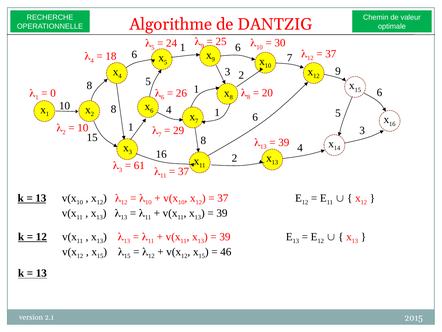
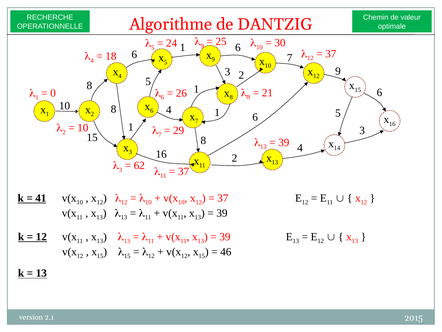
20: 20 -> 21
61: 61 -> 62
13 at (41, 198): 13 -> 41
